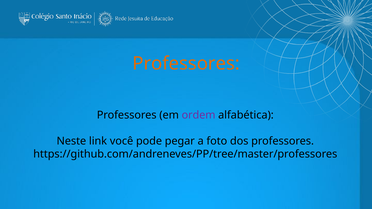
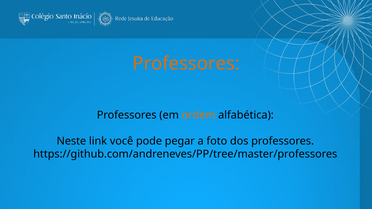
ordem colour: purple -> orange
